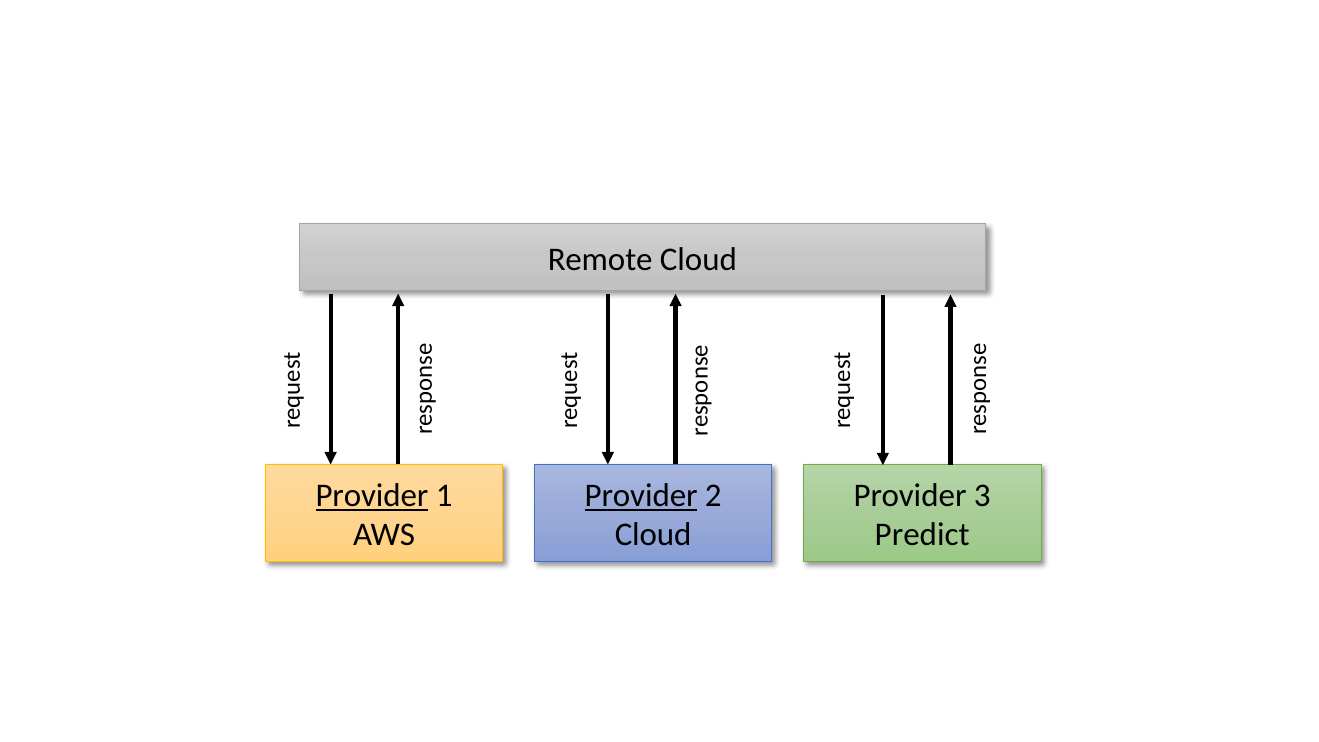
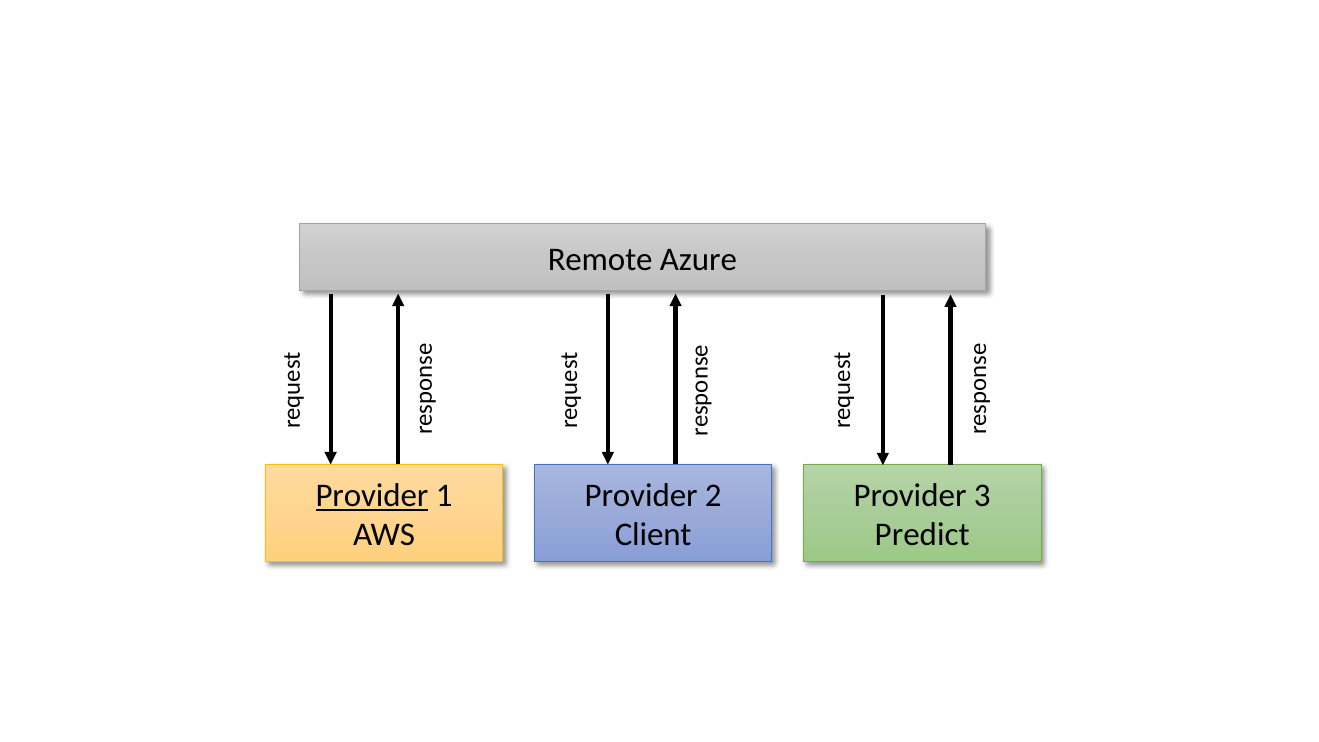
Remote Cloud: Cloud -> Azure
Provider at (641, 495) underline: present -> none
Cloud at (653, 535): Cloud -> Client
